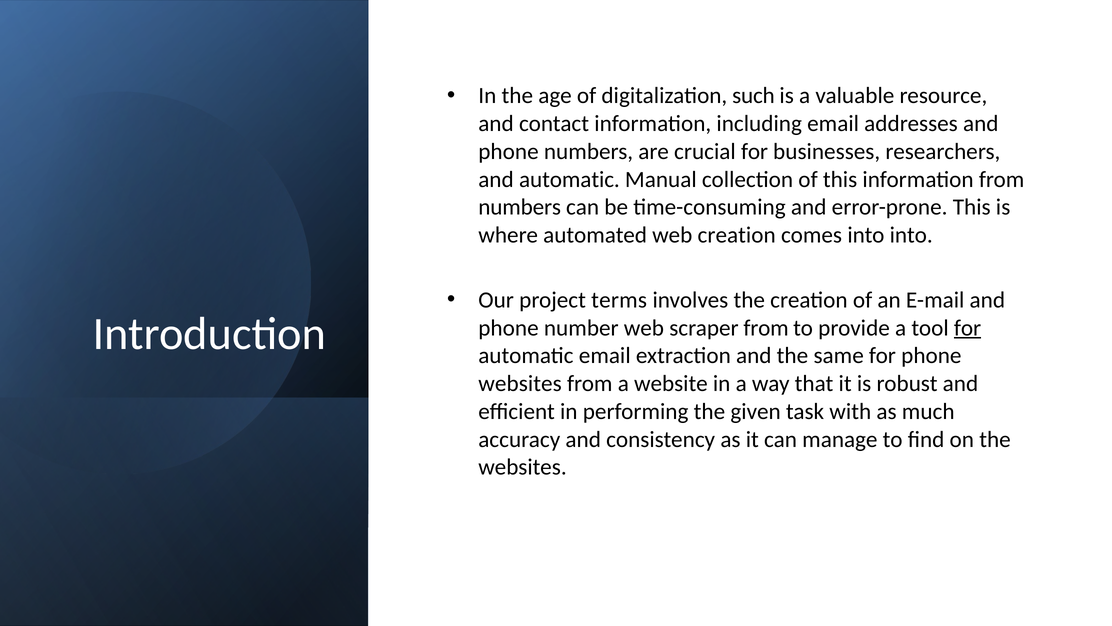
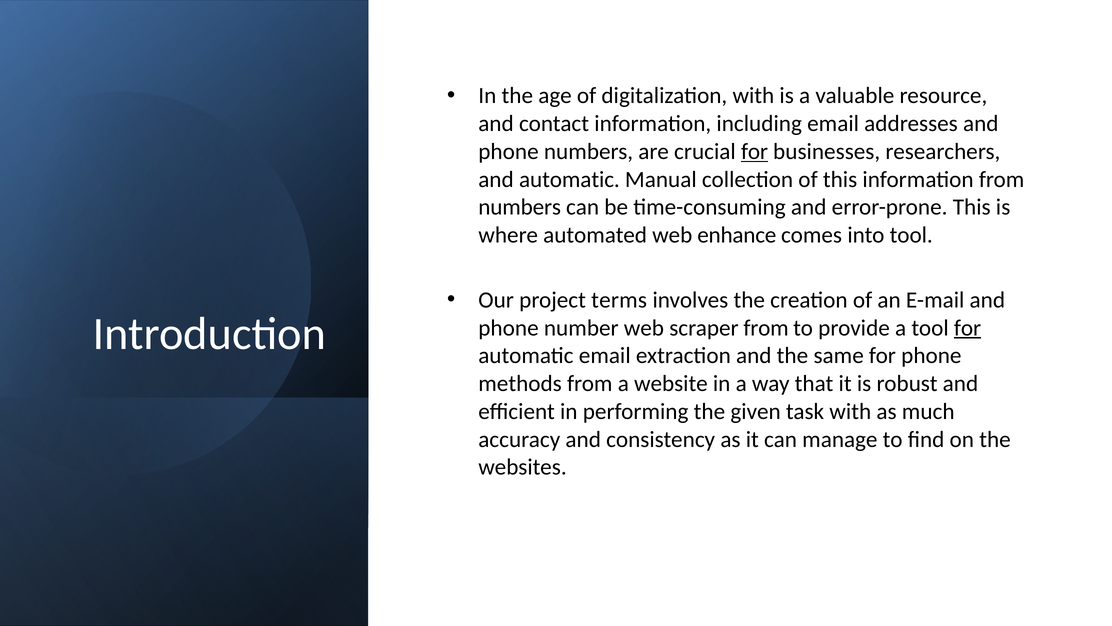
digitalization such: such -> with
for at (755, 151) underline: none -> present
web creation: creation -> enhance
into into: into -> tool
websites at (520, 383): websites -> methods
